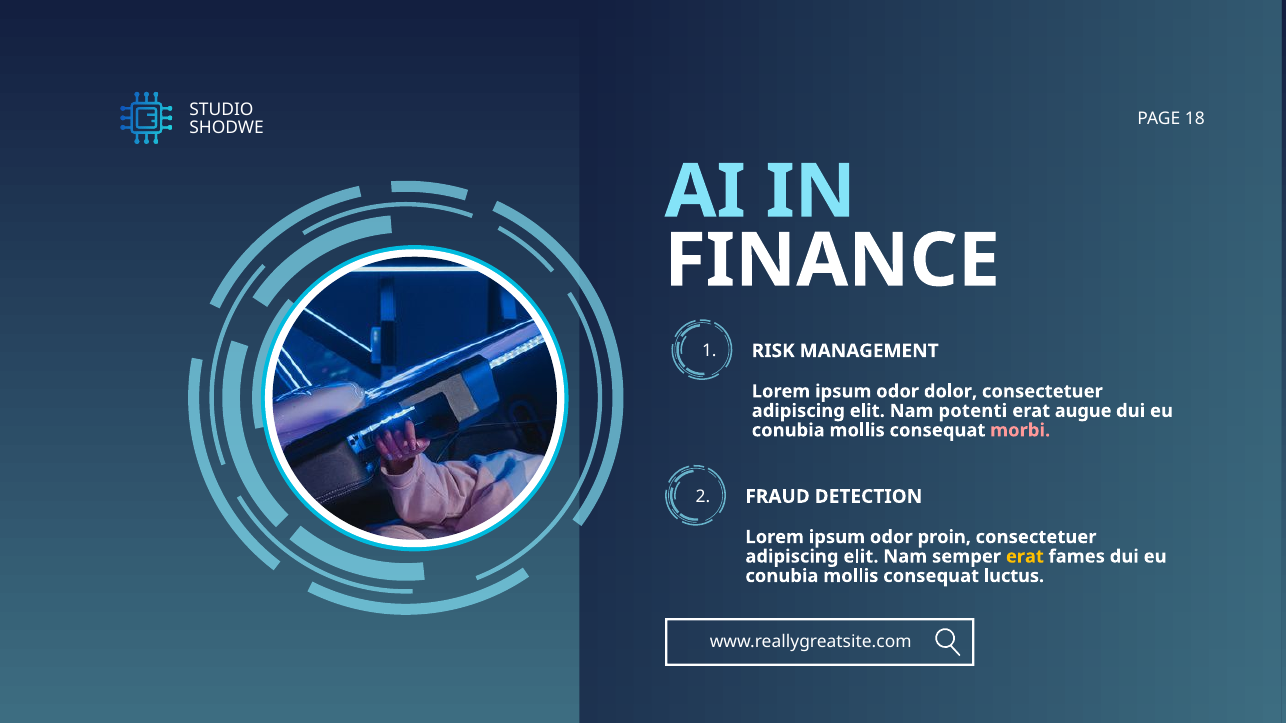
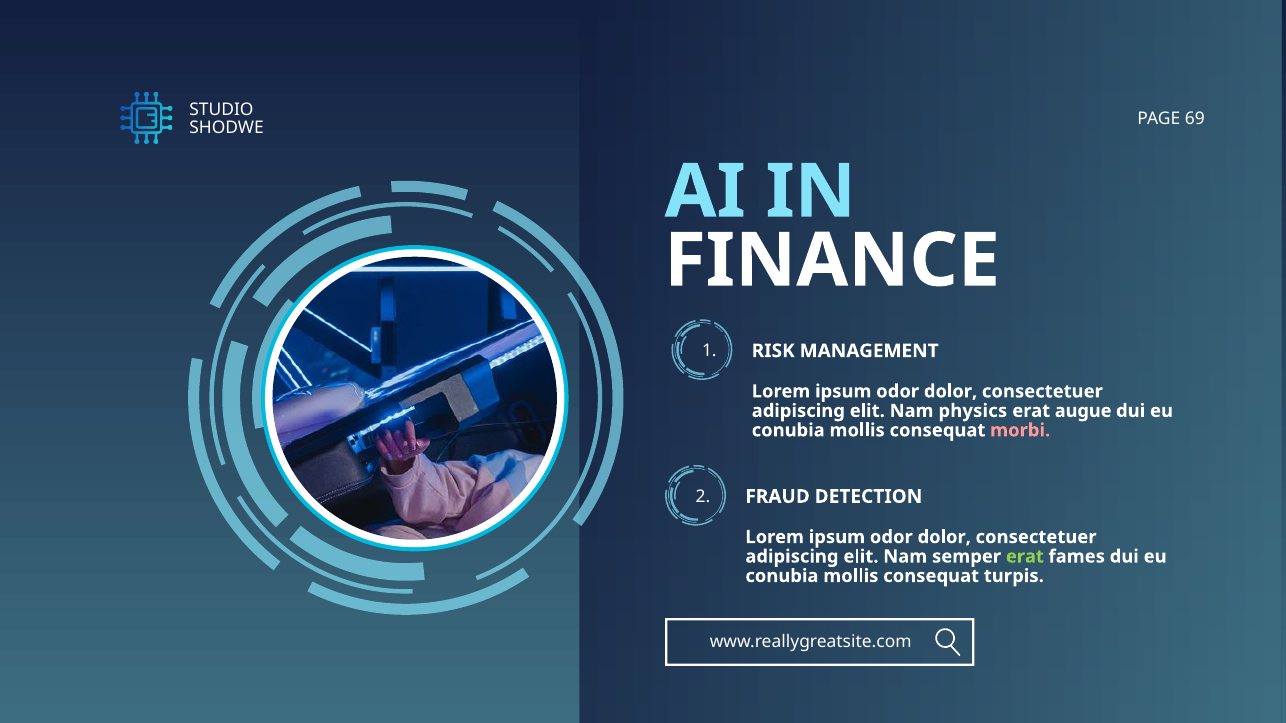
18: 18 -> 69
potenti: potenti -> physics
proin at (944, 537): proin -> dolor
erat at (1025, 557) colour: yellow -> light green
luctus: luctus -> turpis
